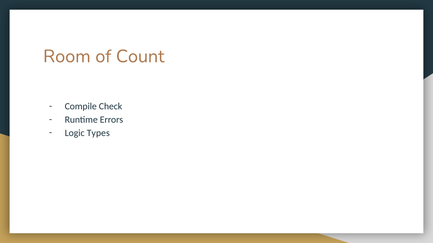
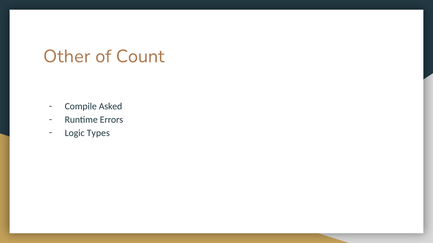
Room: Room -> Other
Check: Check -> Asked
